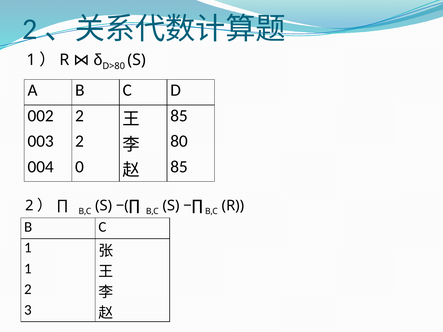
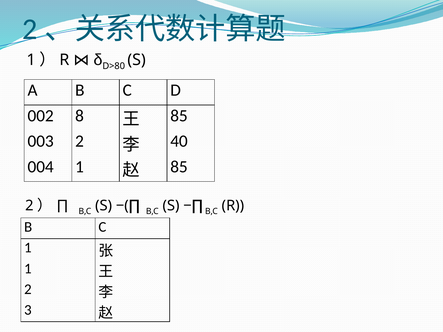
002 2: 2 -> 8
80: 80 -> 40
004 0: 0 -> 1
